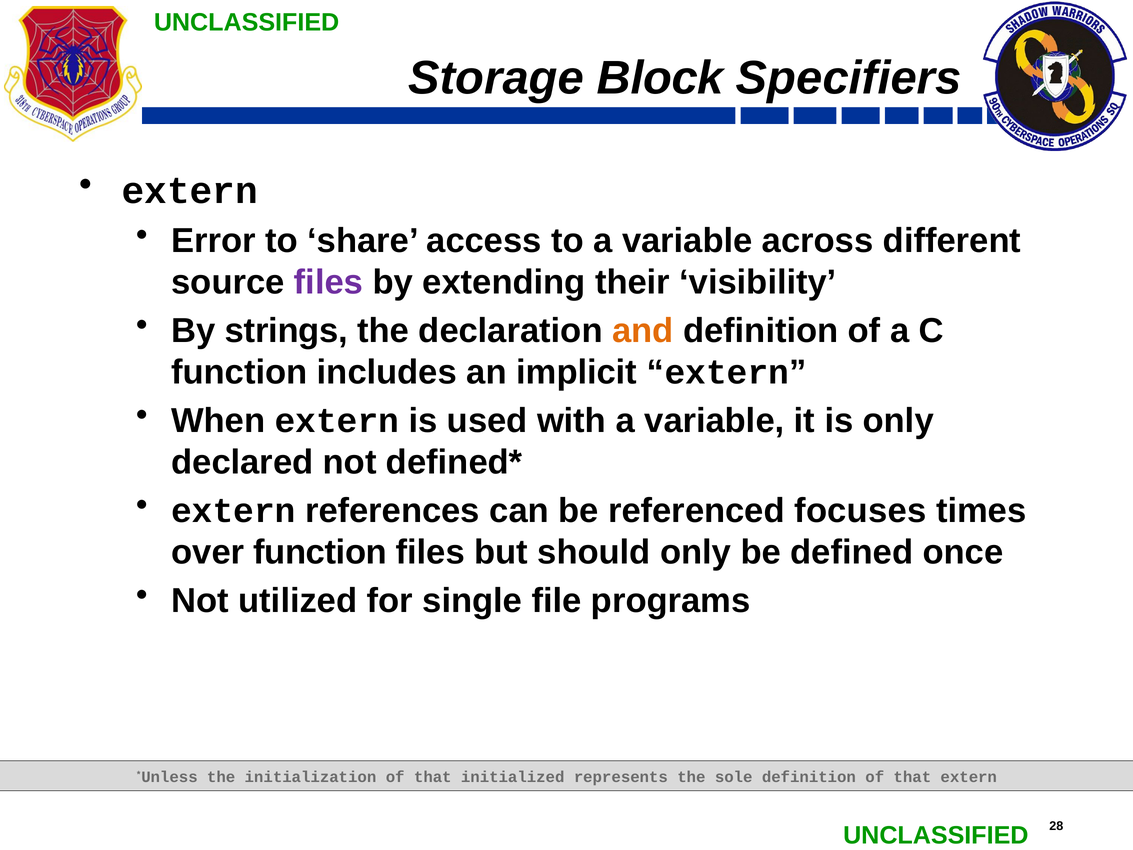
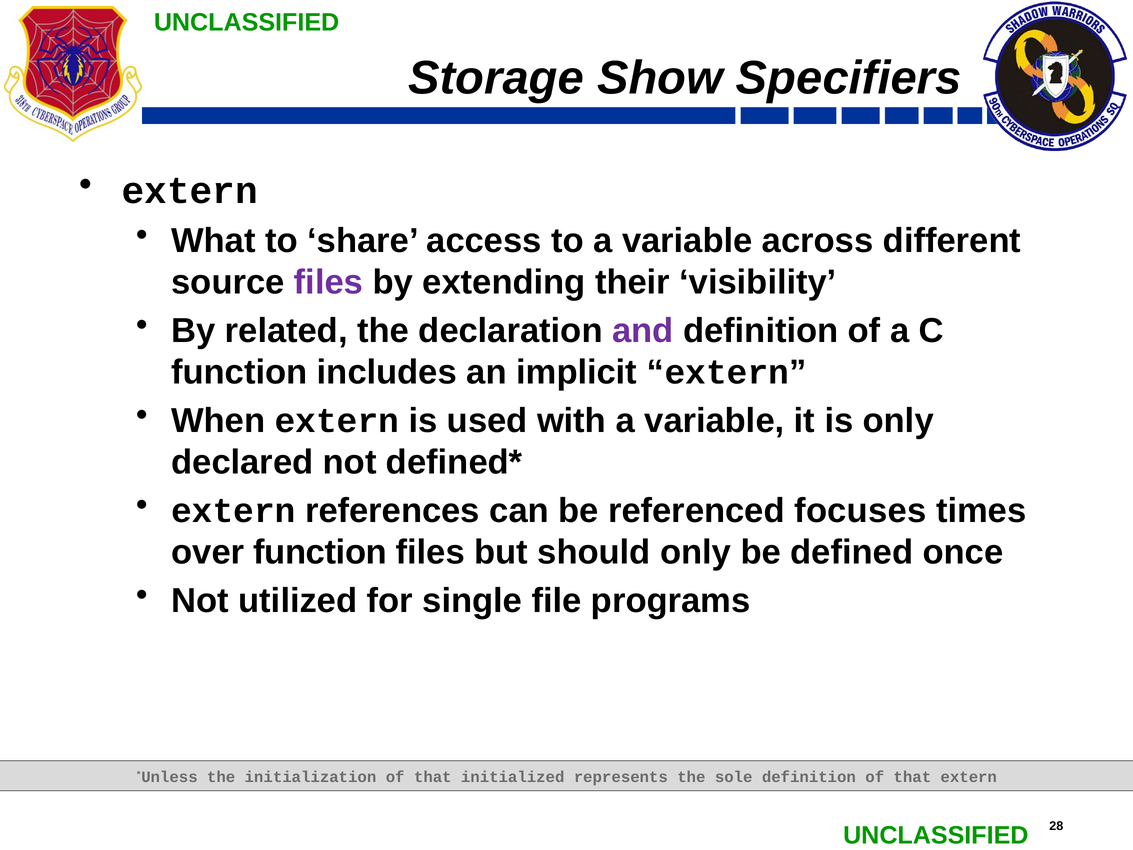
Block: Block -> Show
Error: Error -> What
strings: strings -> related
and colour: orange -> purple
